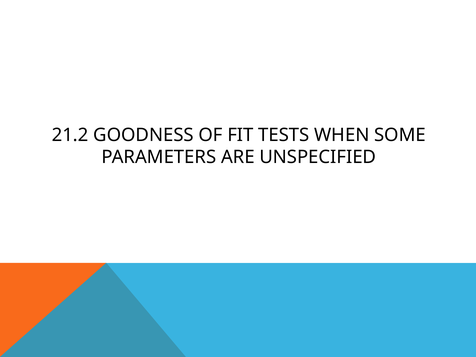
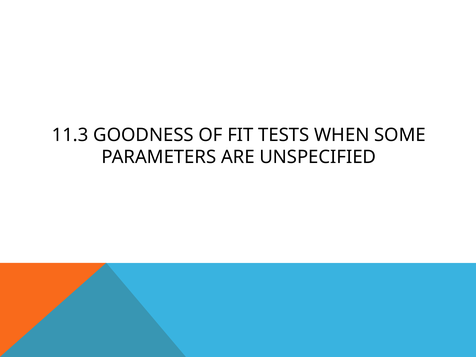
21.2: 21.2 -> 11.3
